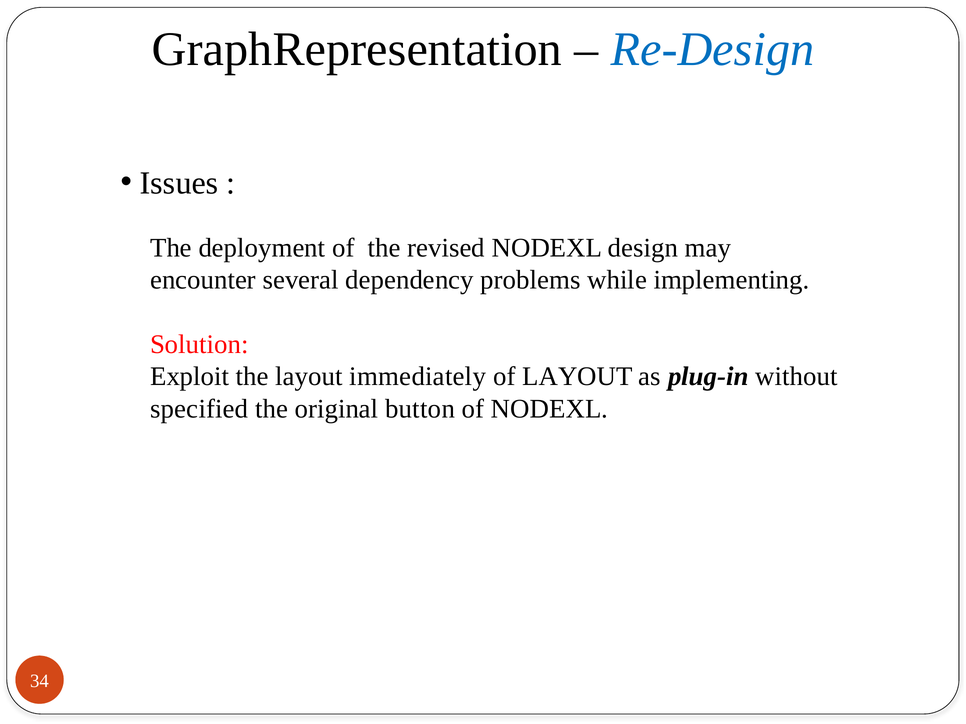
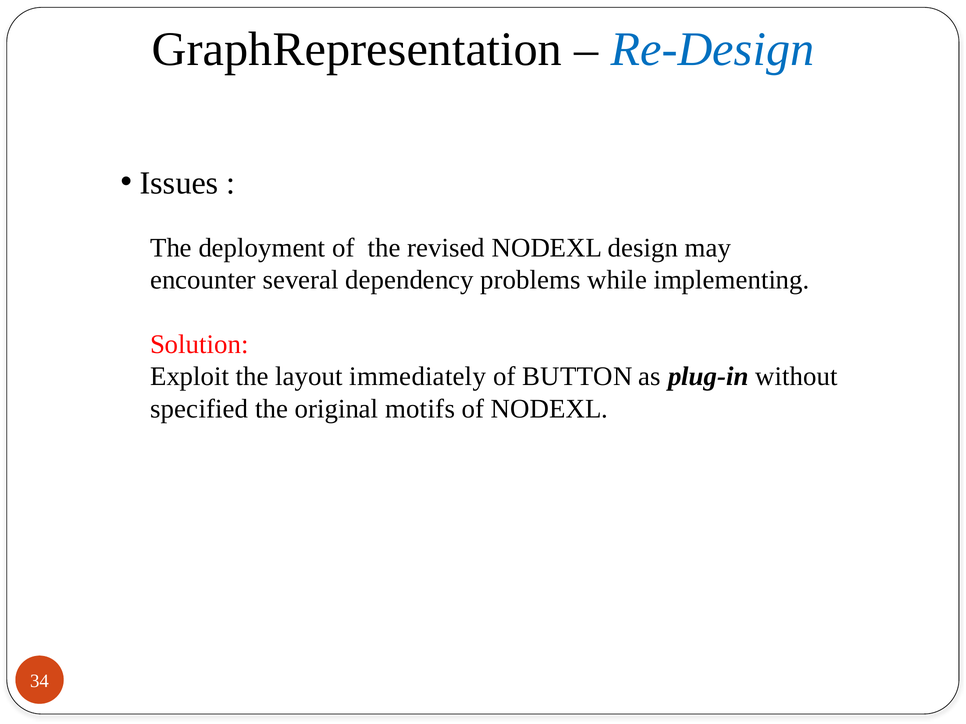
of LAYOUT: LAYOUT -> BUTTON
button: button -> motifs
